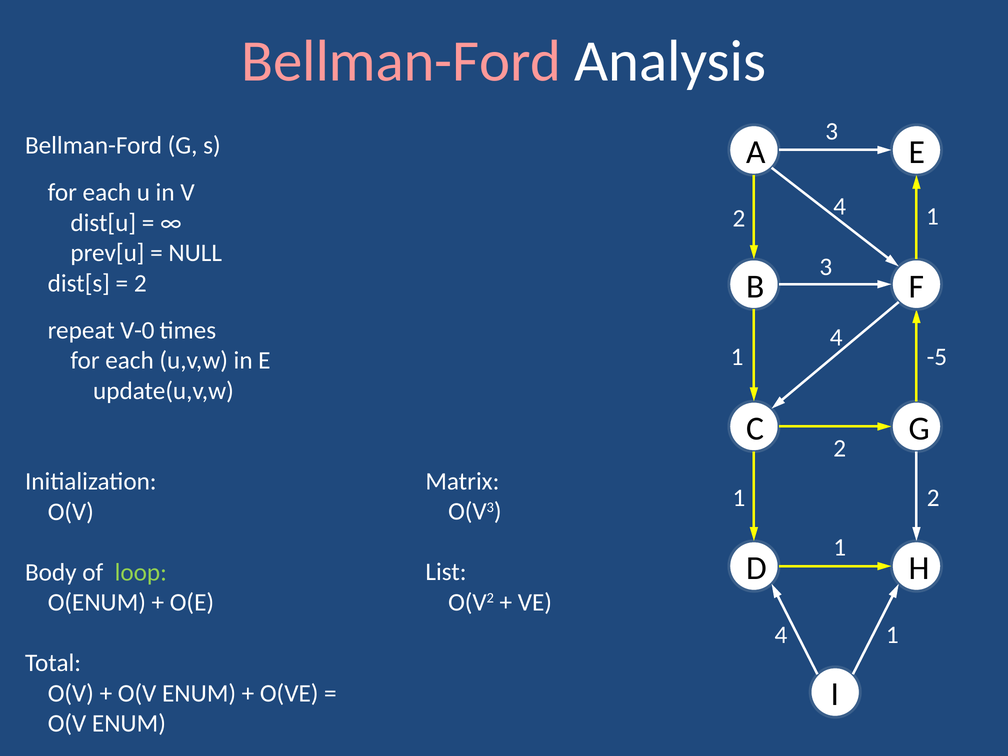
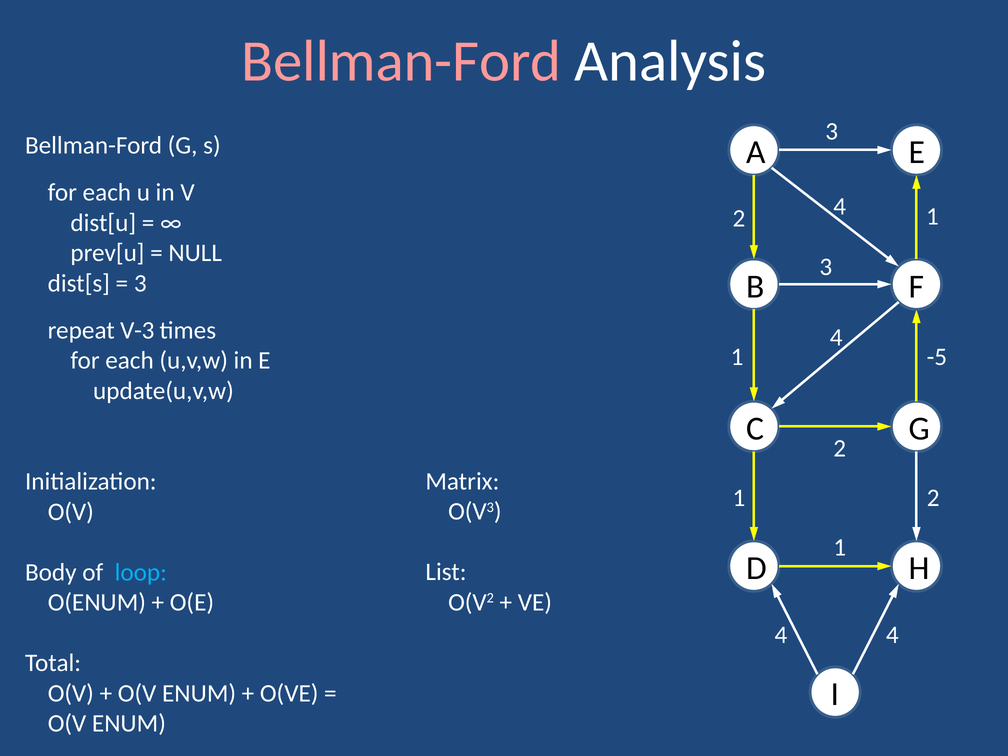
2 at (140, 283): 2 -> 3
V-0: V-0 -> V-3
loop colour: light green -> light blue
1 at (892, 635): 1 -> 4
